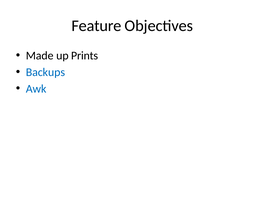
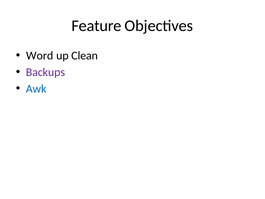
Made: Made -> Word
Prints: Prints -> Clean
Backups colour: blue -> purple
